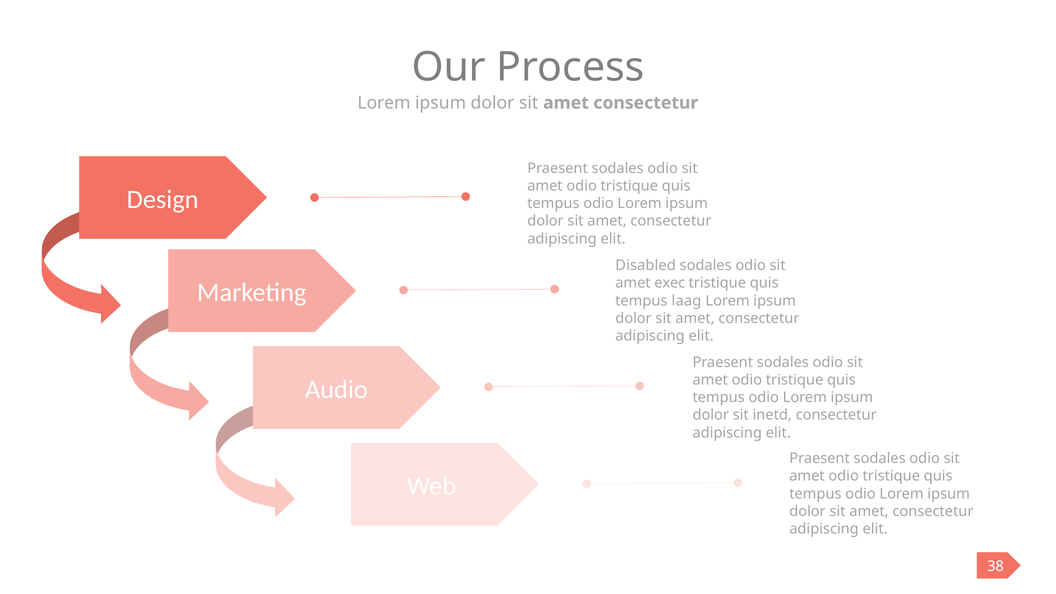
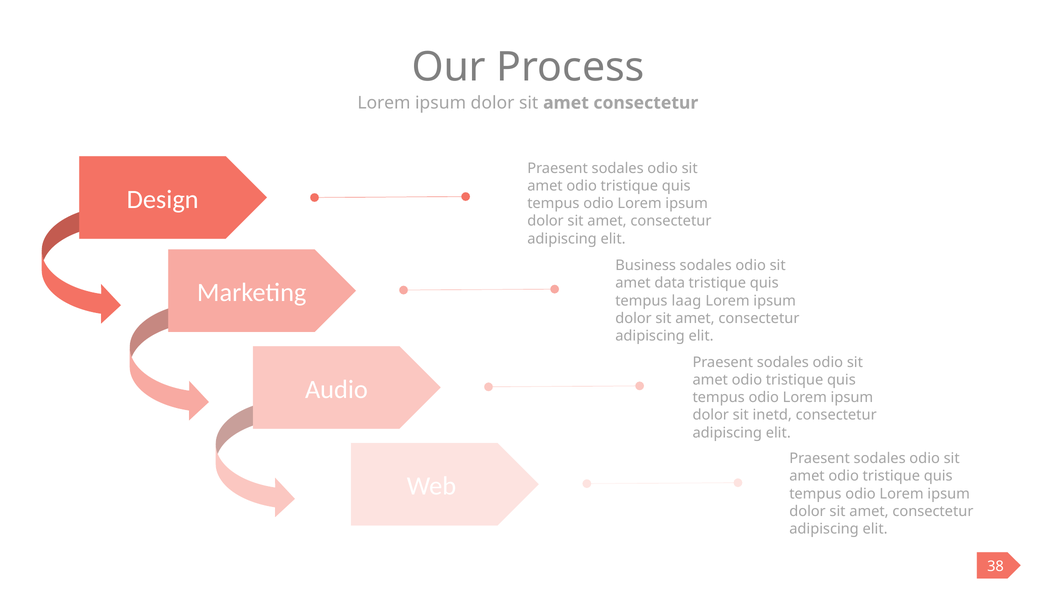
Disabled: Disabled -> Business
exec: exec -> data
